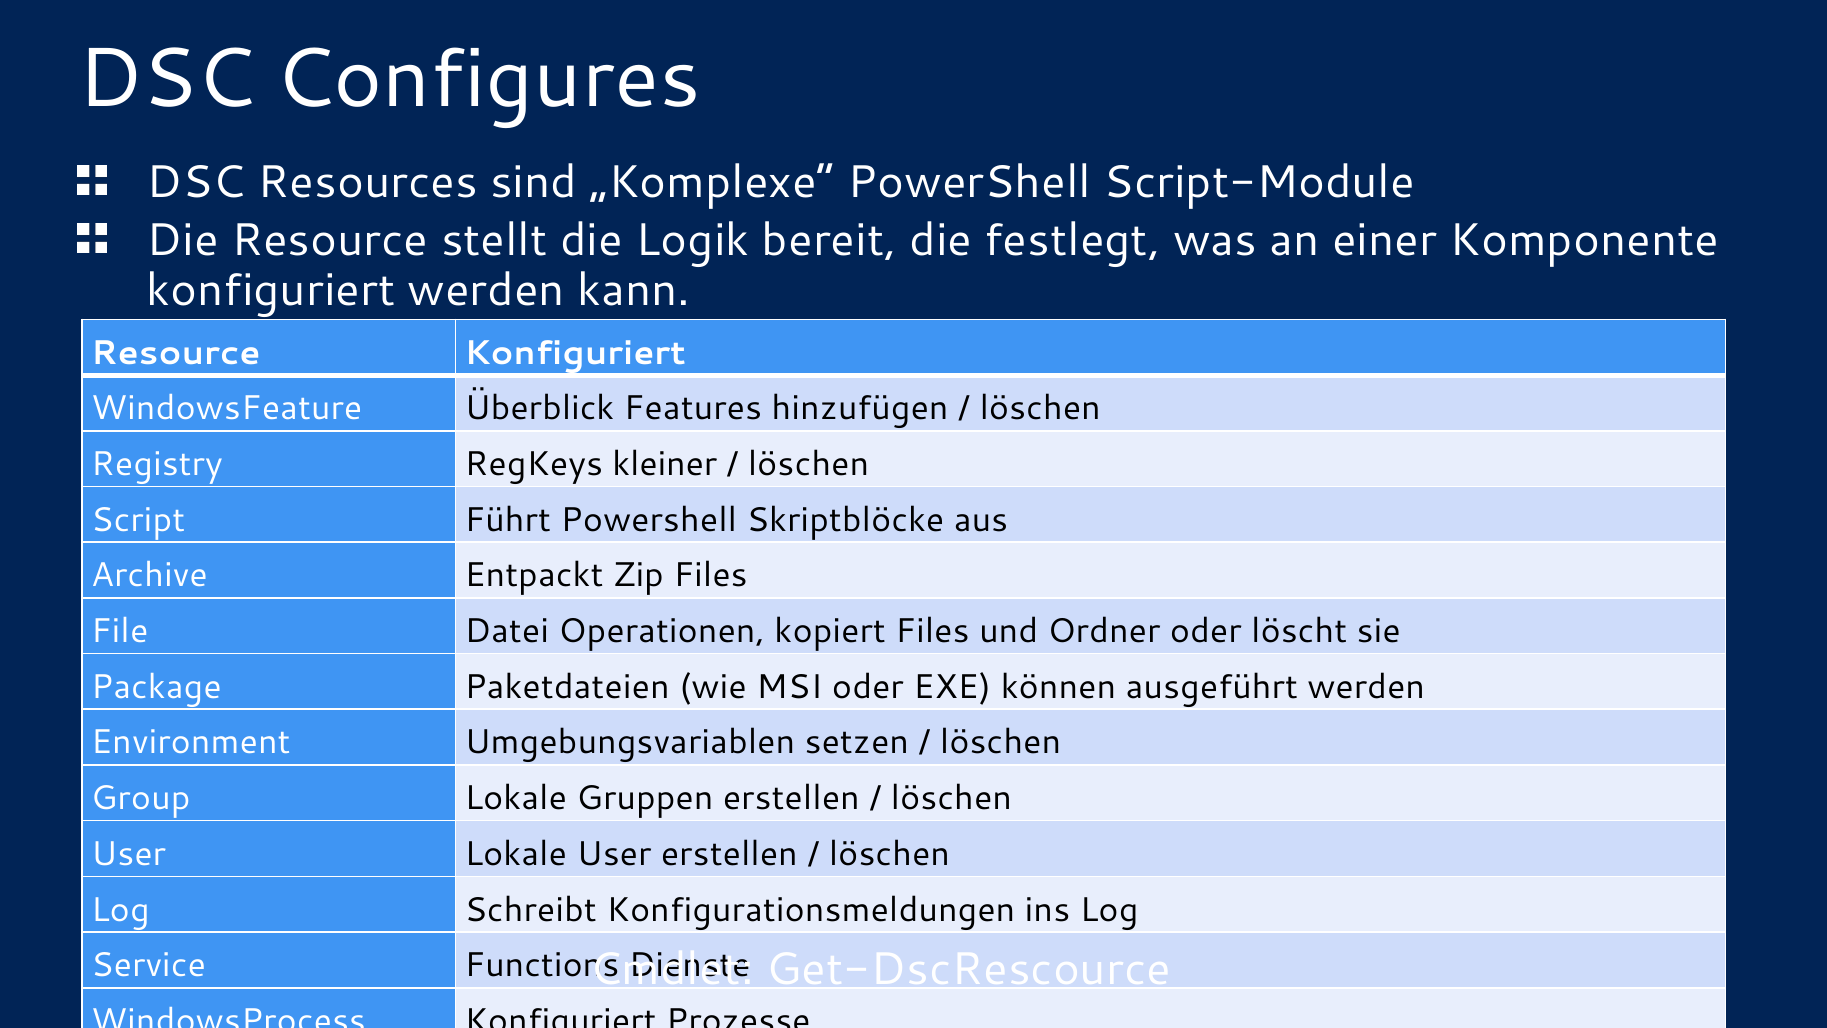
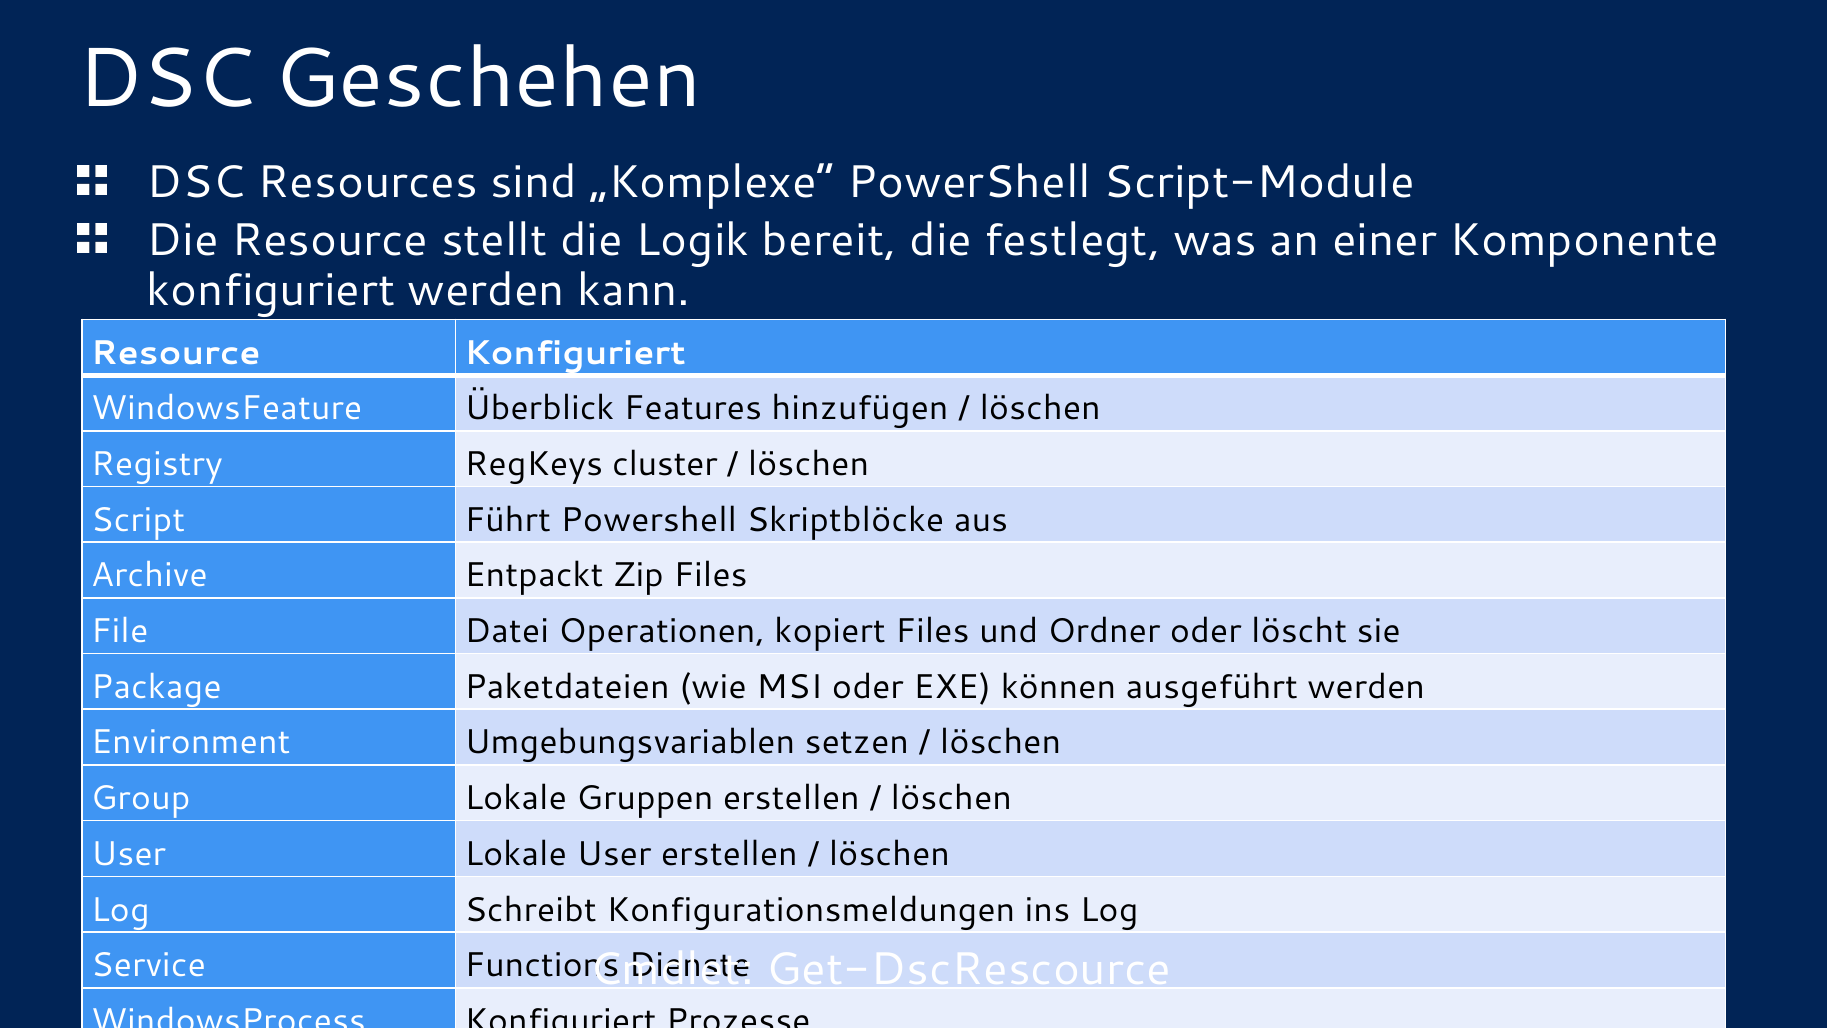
Configures: Configures -> Geschehen
kleiner: kleiner -> cluster
